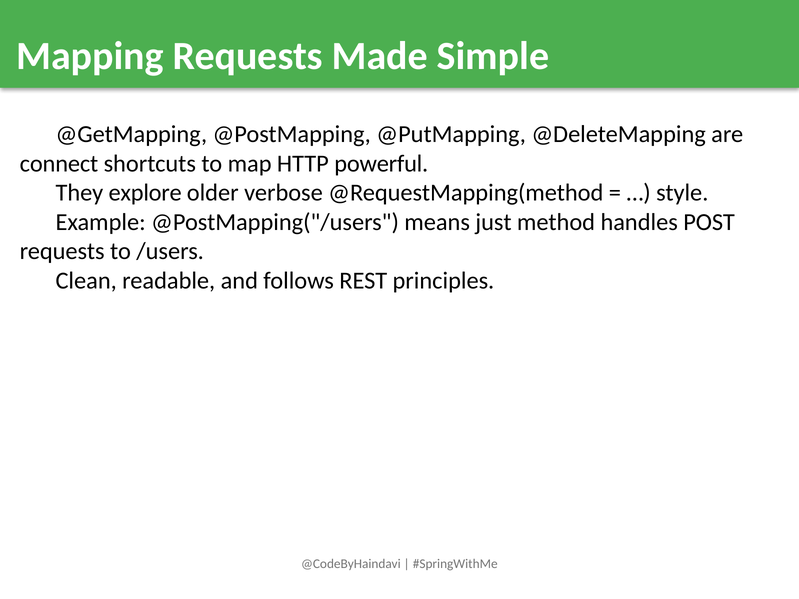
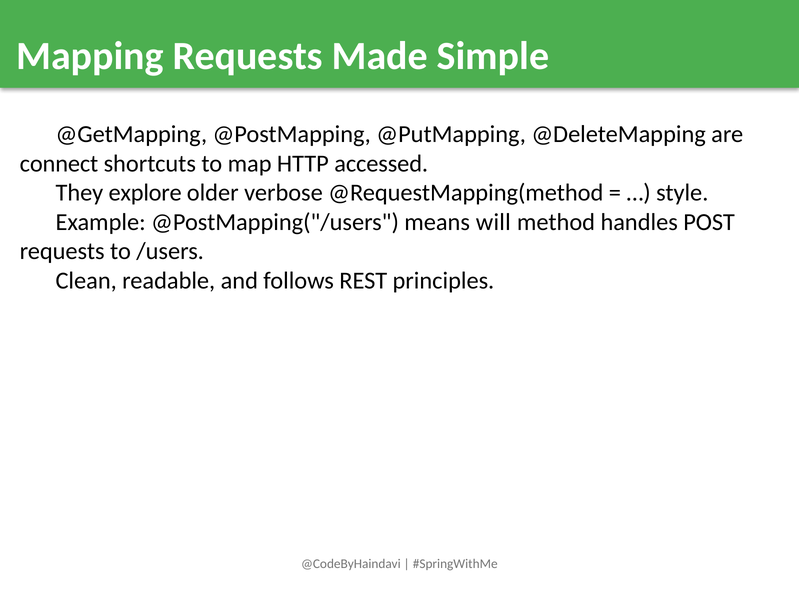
powerful: powerful -> accessed
just: just -> will
